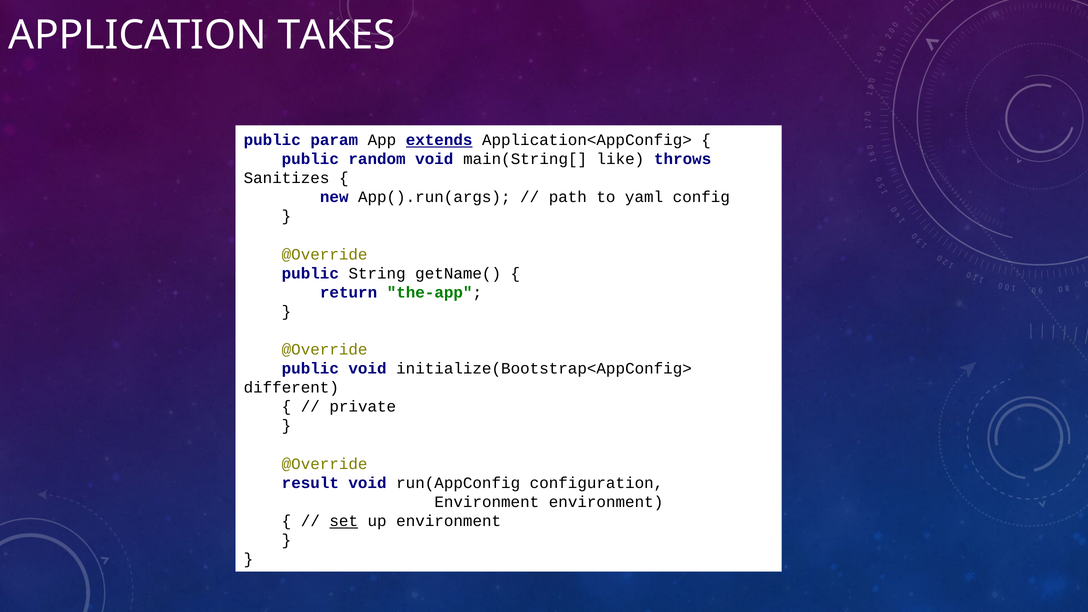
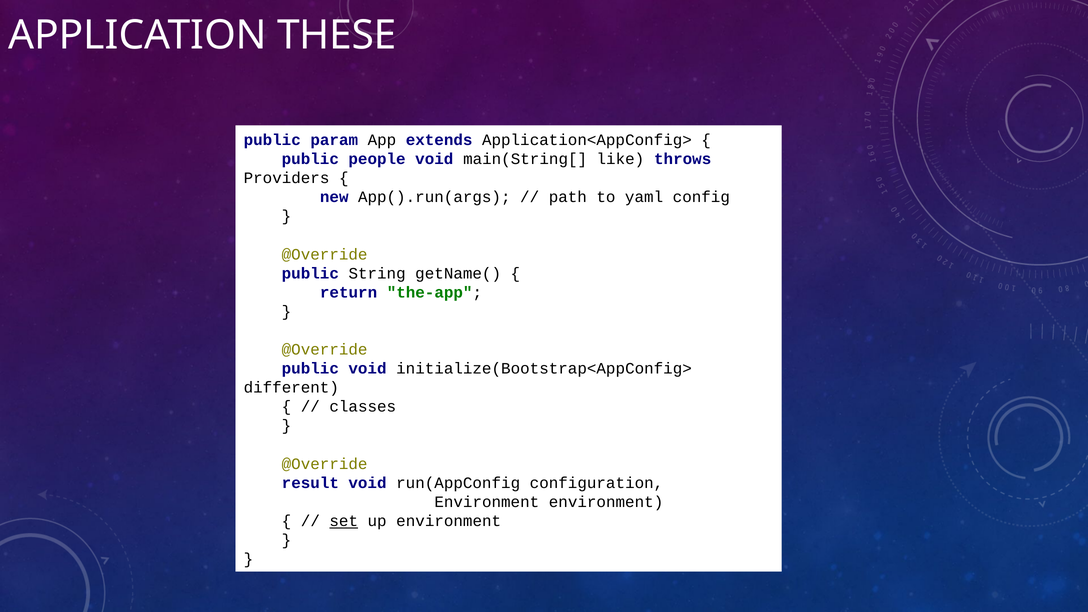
TAKES: TAKES -> THESE
extends underline: present -> none
random: random -> people
Sanitizes: Sanitizes -> Providers
private: private -> classes
